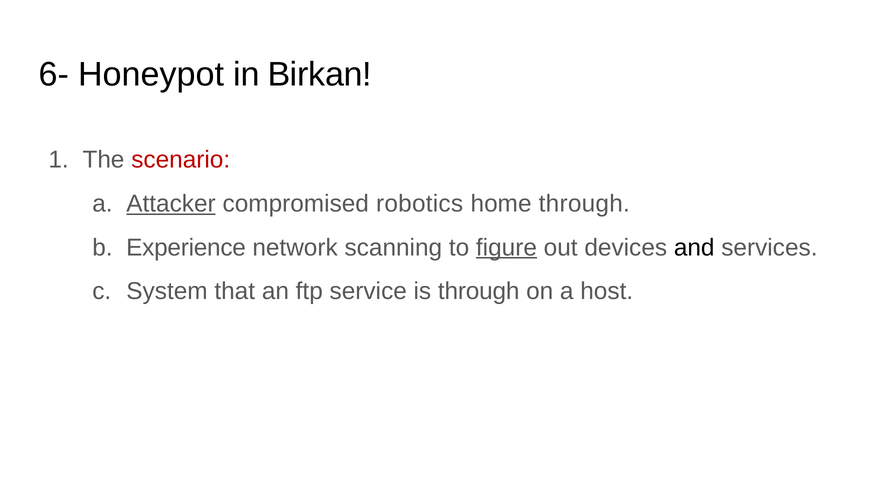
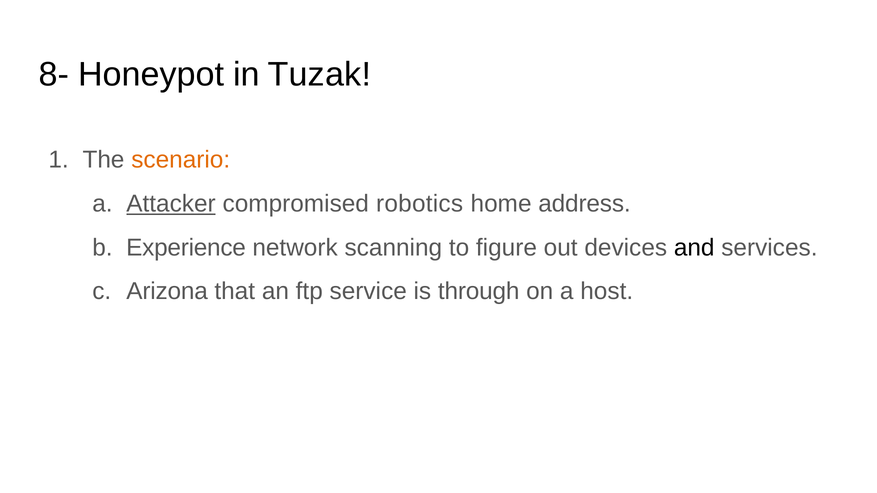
6-: 6- -> 8-
Birkan: Birkan -> Tuzak
scenario colour: red -> orange
home through: through -> address
figure underline: present -> none
System: System -> Arizona
